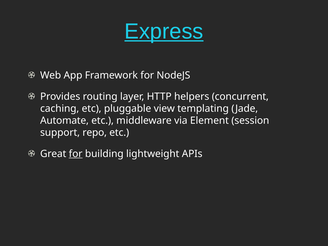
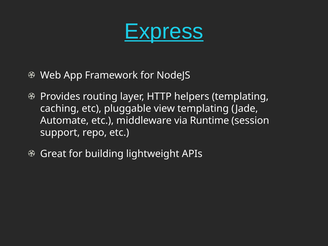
helpers concurrent: concurrent -> templating
Element: Element -> Runtime
for at (76, 154) underline: present -> none
